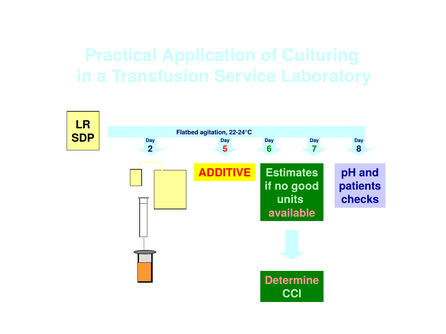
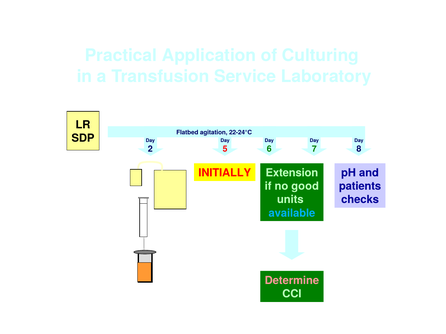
ADDITIVE: ADDITIVE -> INITIALLY
Estimates: Estimates -> Extension
available colour: pink -> light blue
